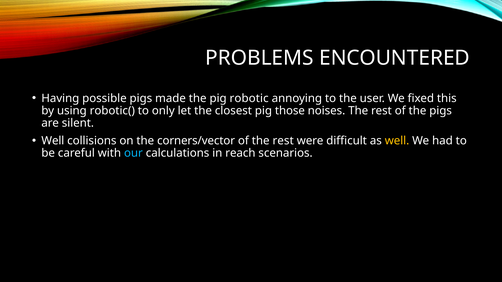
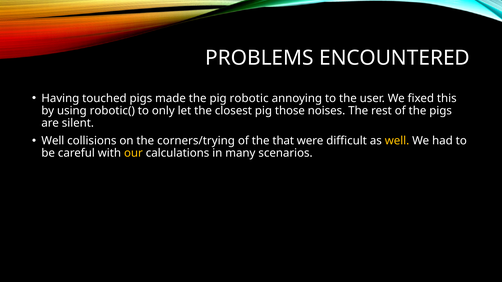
possible: possible -> touched
corners/vector: corners/vector -> corners/trying
of the rest: rest -> that
our colour: light blue -> yellow
reach: reach -> many
